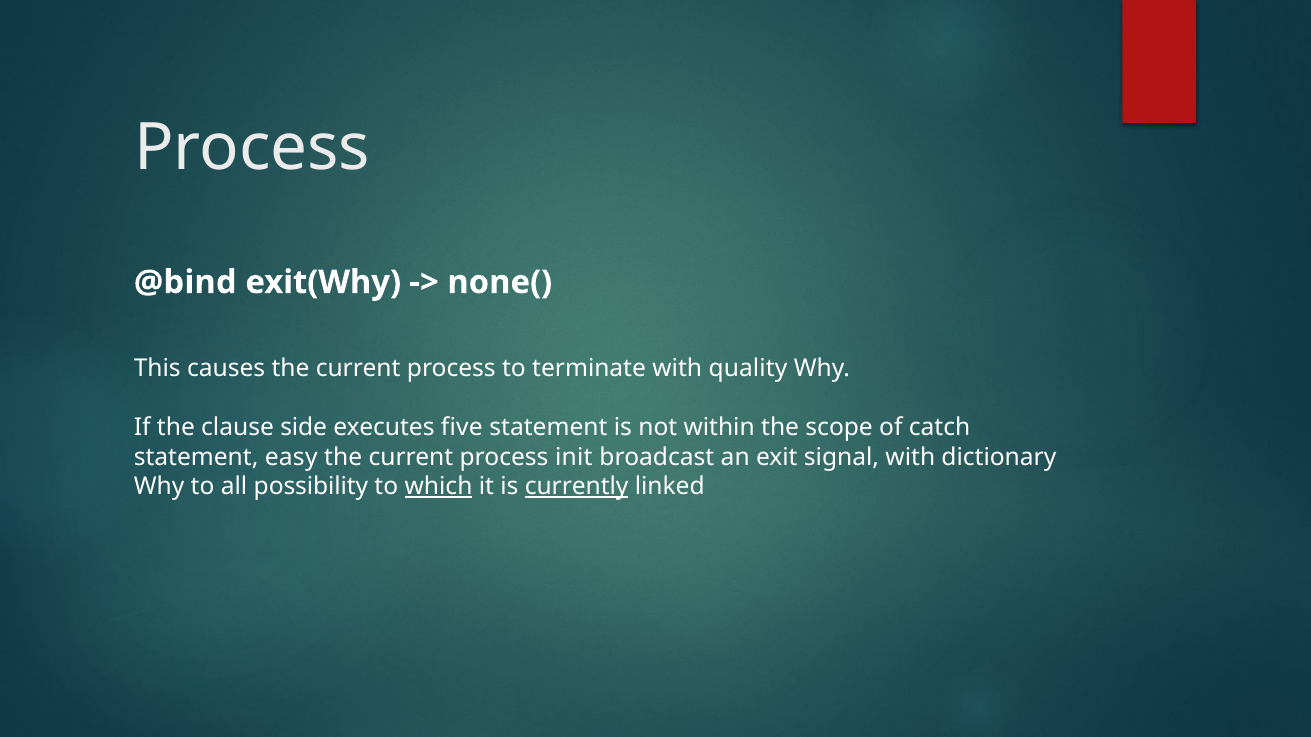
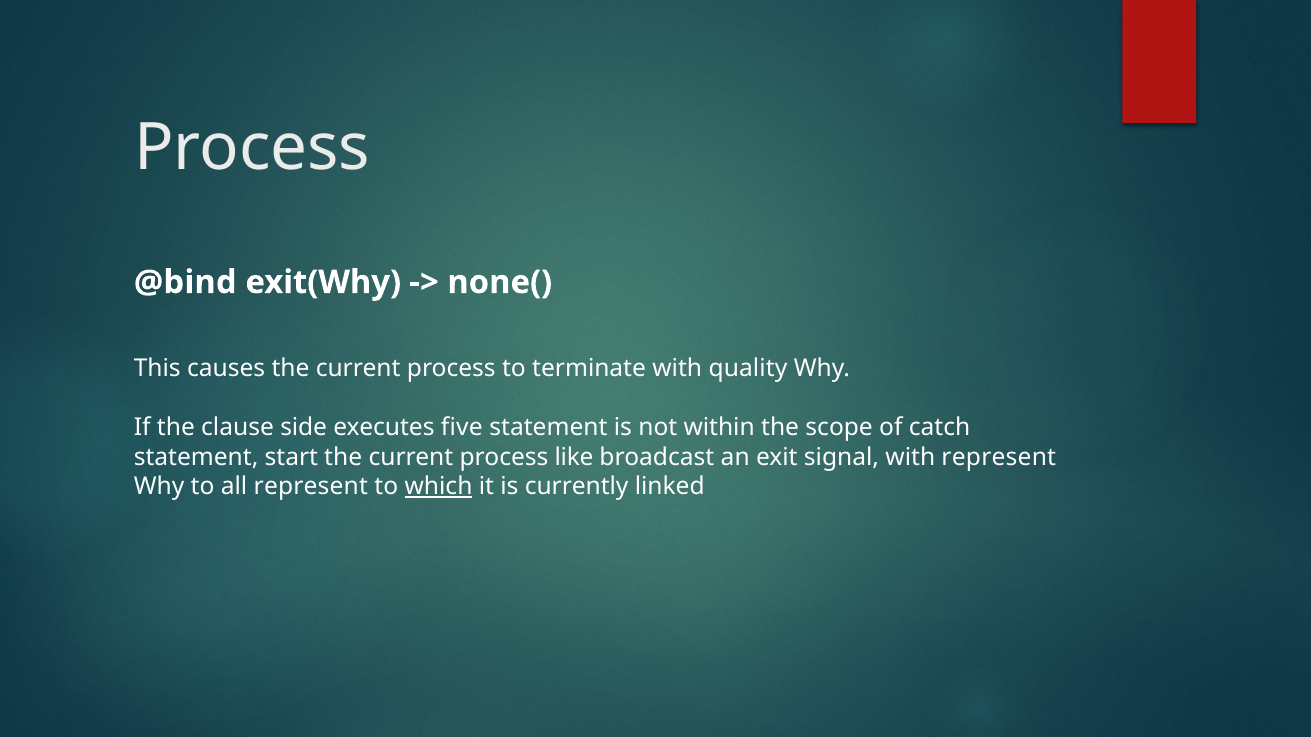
easy: easy -> start
init: init -> like
with dictionary: dictionary -> represent
all possibility: possibility -> represent
currently underline: present -> none
